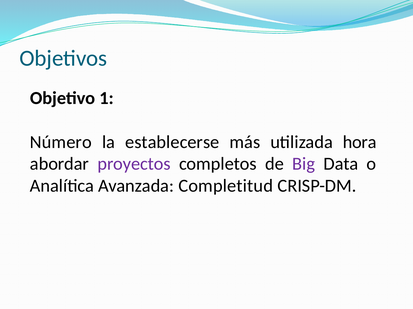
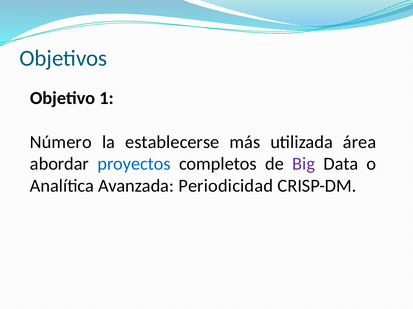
hora: hora -> área
proyectos colour: purple -> blue
Completitud: Completitud -> Periodicidad
